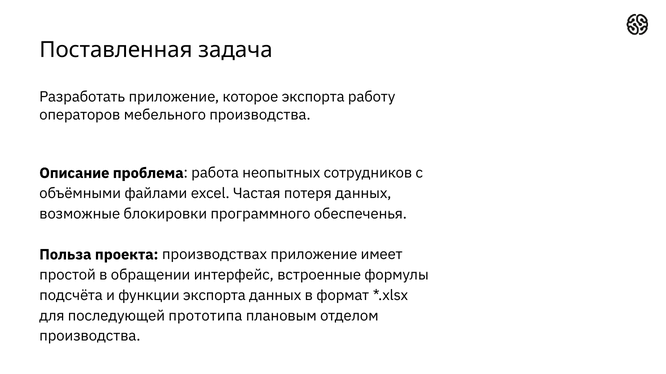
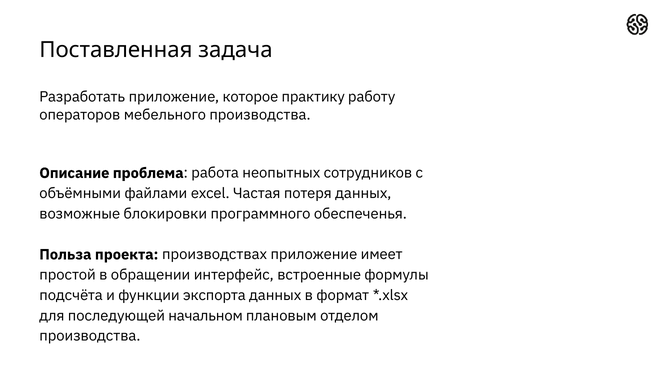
которое экспорта: экспорта -> практику
прототипа: прототипа -> начальном
